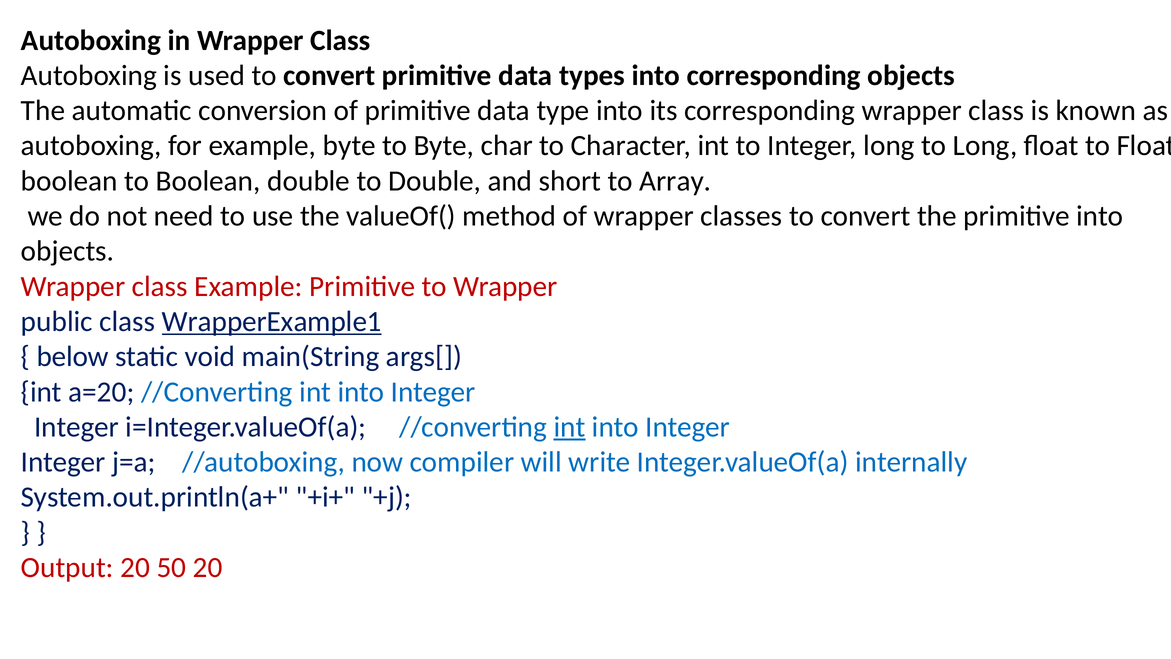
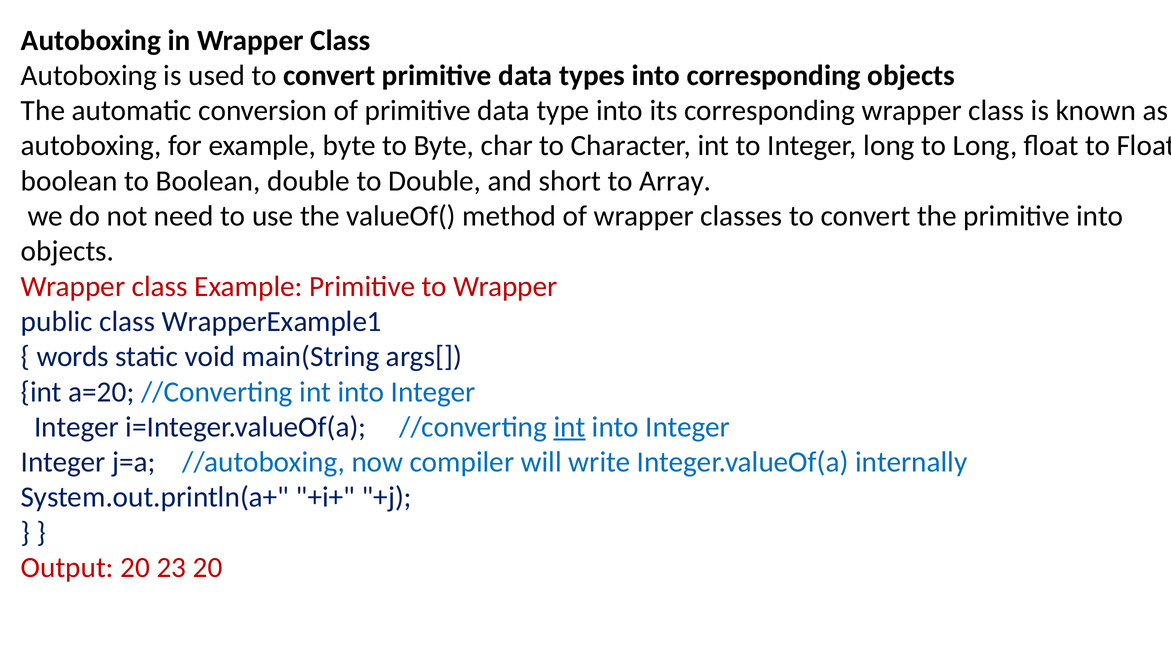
WrapperExample1 underline: present -> none
below: below -> words
50: 50 -> 23
